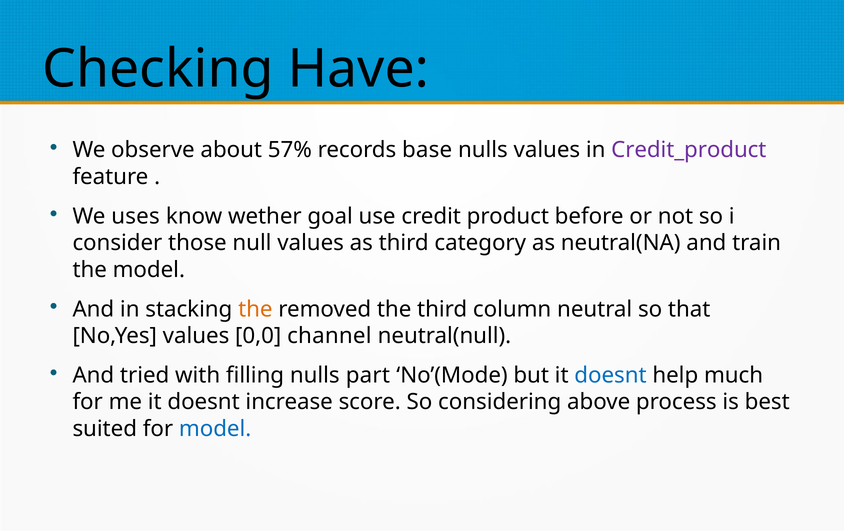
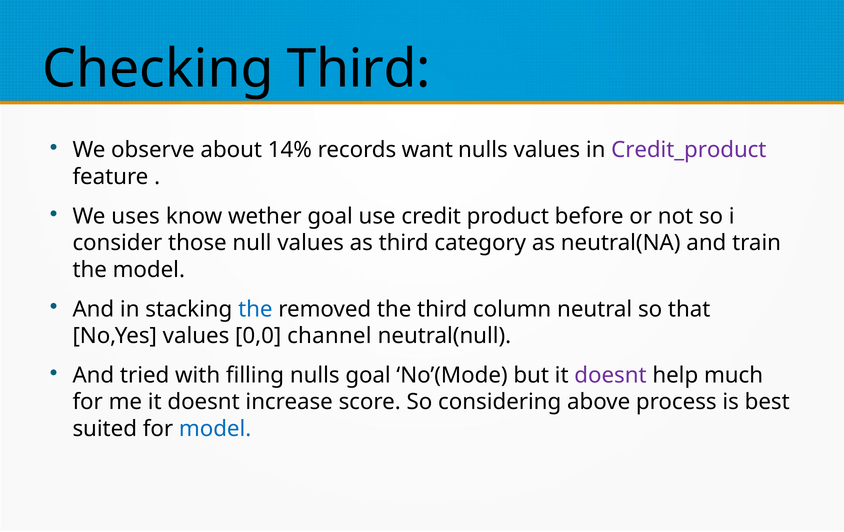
Checking Have: Have -> Third
57%: 57% -> 14%
base: base -> want
the at (255, 309) colour: orange -> blue
nulls part: part -> goal
doesnt at (610, 375) colour: blue -> purple
